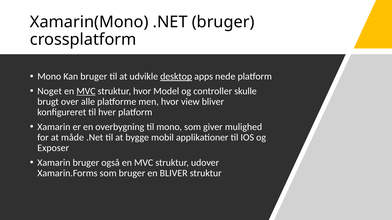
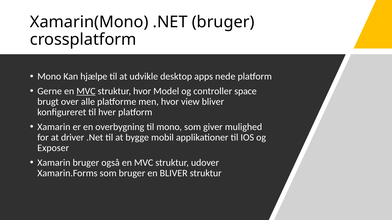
Kan bruger: bruger -> hjælpe
desktop underline: present -> none
Noget: Noget -> Gerne
skulle: skulle -> space
måde: måde -> driver
